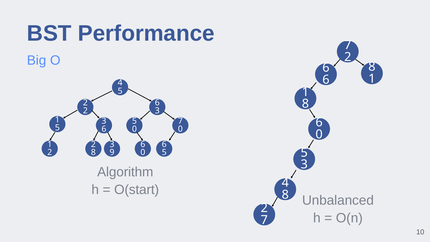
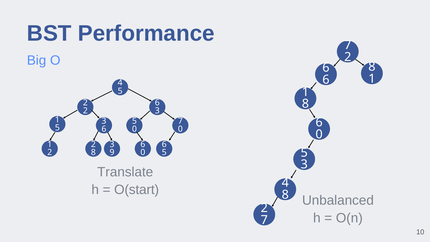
Algorithm: Algorithm -> Translate
